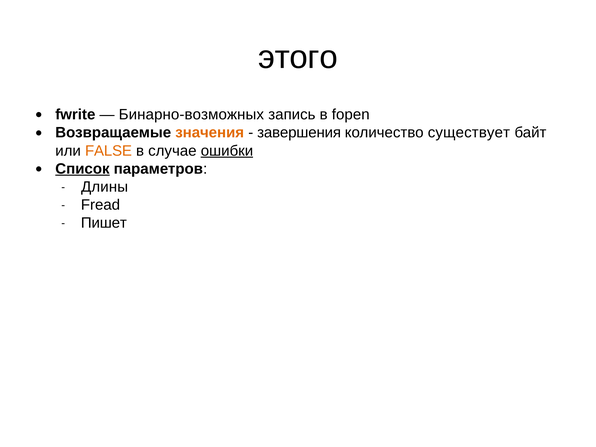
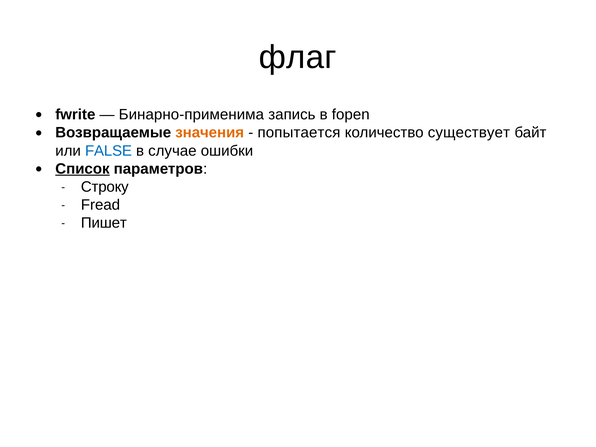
этого: этого -> флаг
Бинарно-возможных: Бинарно-возможных -> Бинарно-применима
завершения: завершения -> попытается
FALSE colour: orange -> blue
ошибки underline: present -> none
Длины: Длины -> Строку
